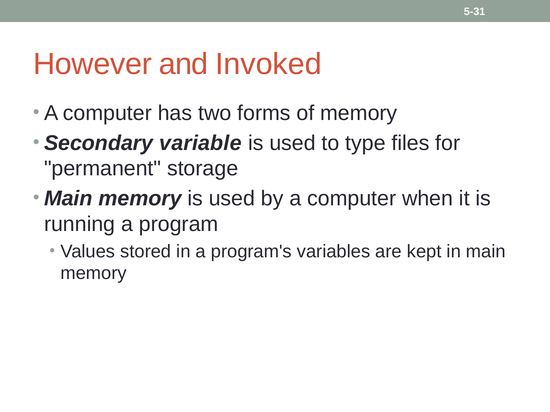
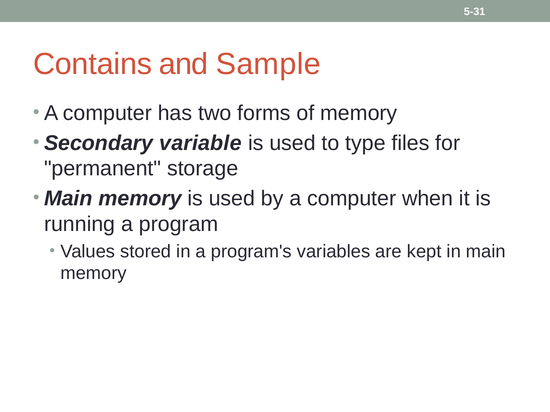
However: However -> Contains
Invoked: Invoked -> Sample
